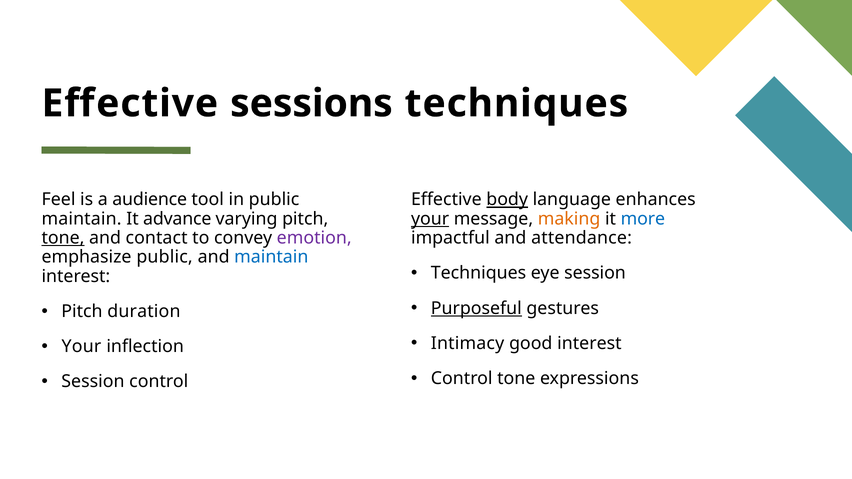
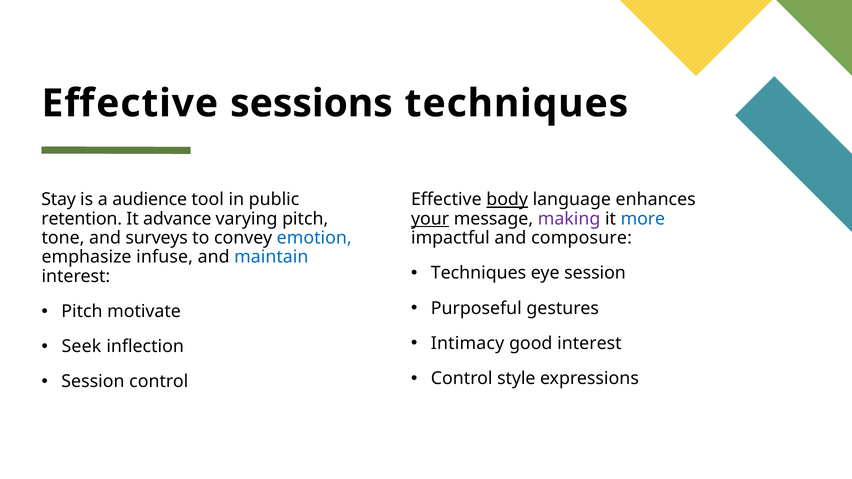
Feel: Feel -> Stay
maintain at (82, 219): maintain -> retention
making colour: orange -> purple
tone at (63, 238) underline: present -> none
contact: contact -> surveys
emotion colour: purple -> blue
attendance: attendance -> composure
emphasize public: public -> infuse
Purposeful underline: present -> none
duration: duration -> motivate
Your at (81, 347): Your -> Seek
Control tone: tone -> style
